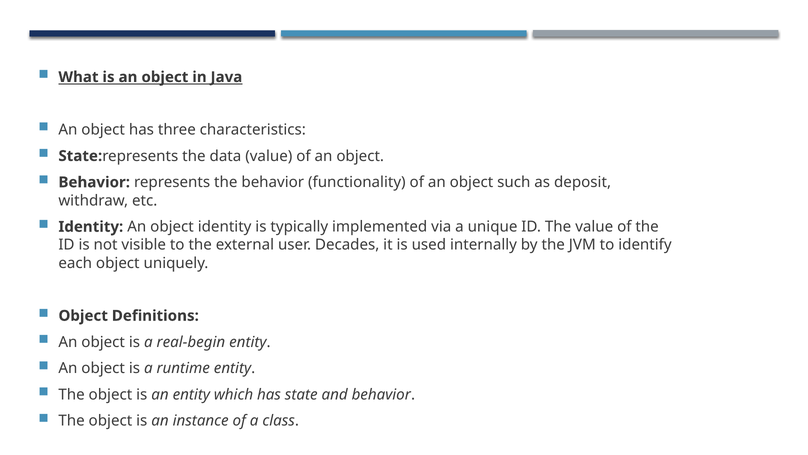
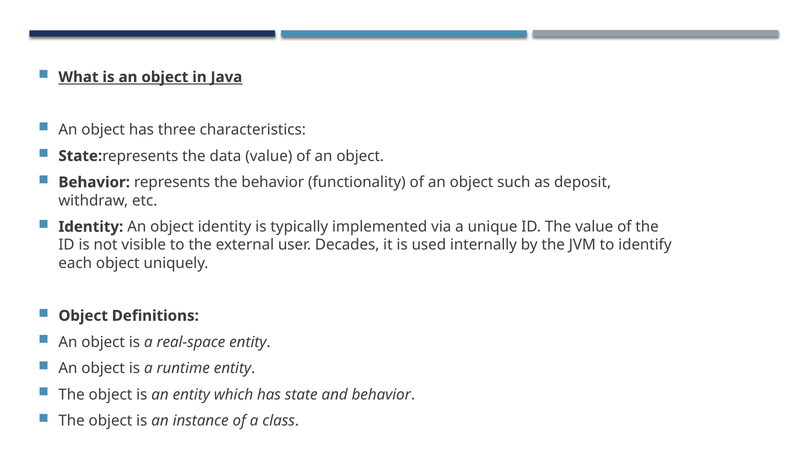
real-begin: real-begin -> real-space
